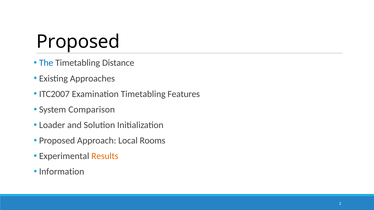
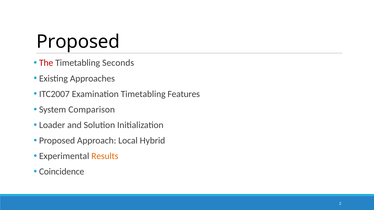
The colour: blue -> red
Distance: Distance -> Seconds
Rooms: Rooms -> Hybrid
Information: Information -> Coincidence
